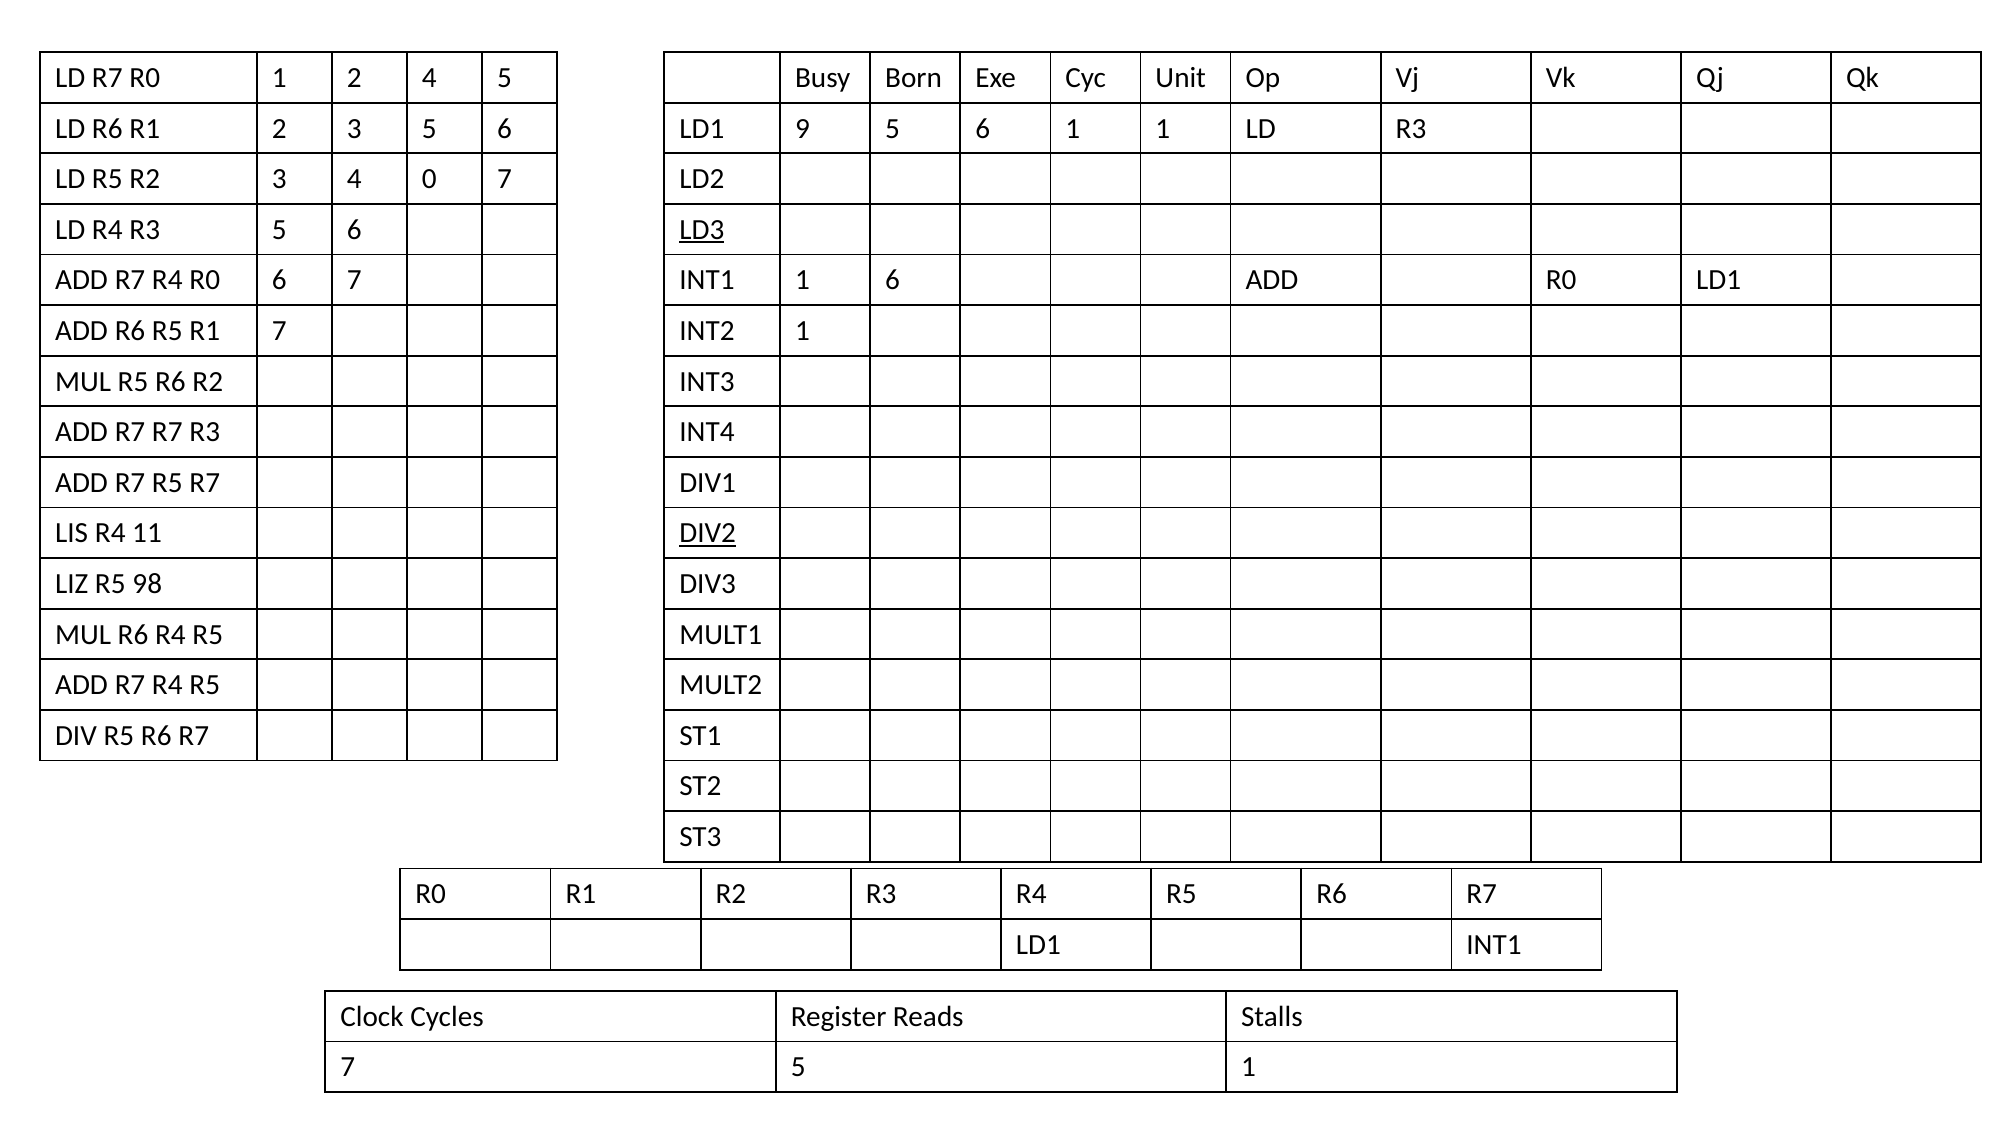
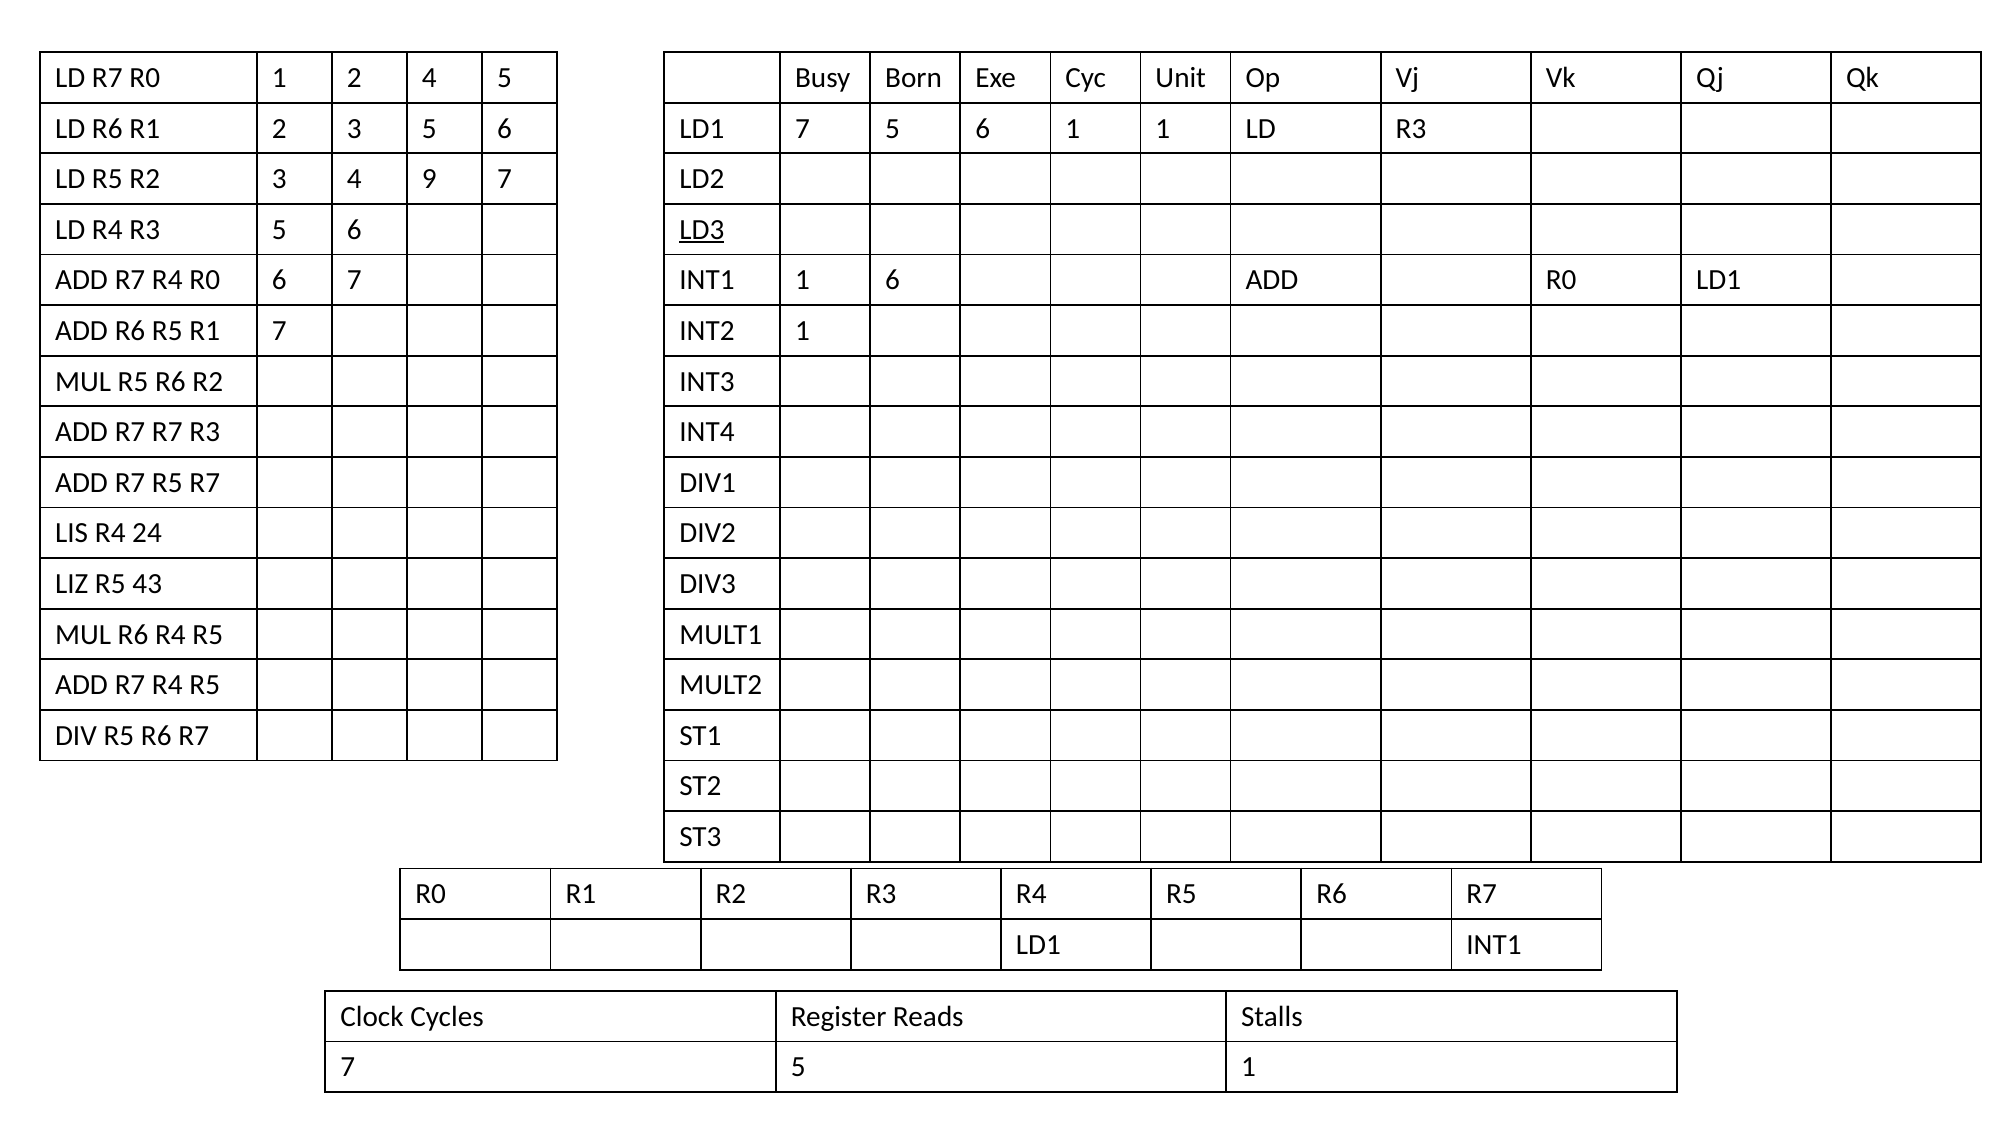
LD1 9: 9 -> 7
0: 0 -> 9
11: 11 -> 24
DIV2 underline: present -> none
98: 98 -> 43
